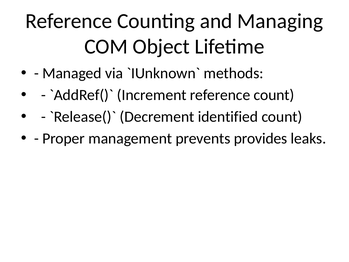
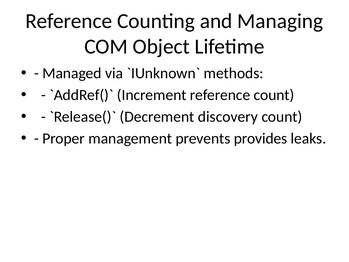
identified: identified -> discovery
